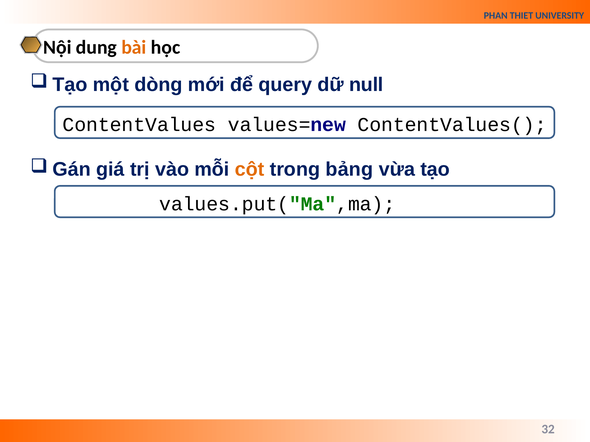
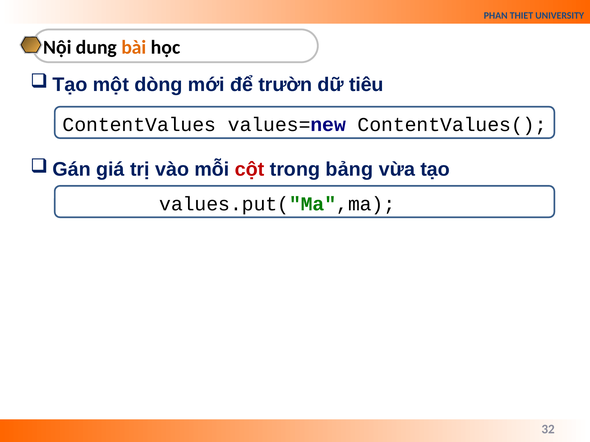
query: query -> trườn
null: null -> tiêu
cột colour: orange -> red
